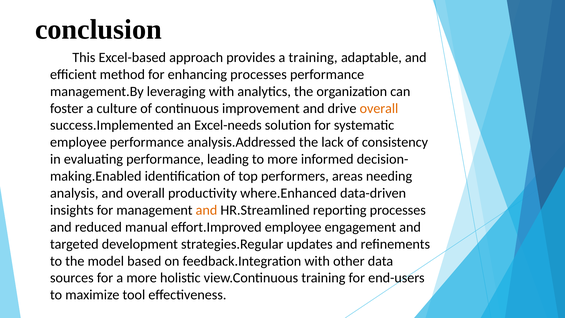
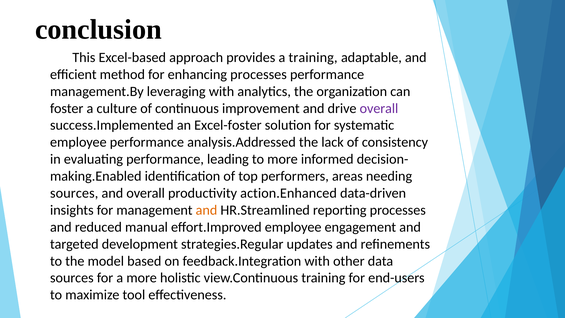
overall at (379, 108) colour: orange -> purple
Excel-needs: Excel-needs -> Excel-foster
analysis at (74, 193): analysis -> sources
where.Enhanced: where.Enhanced -> action.Enhanced
